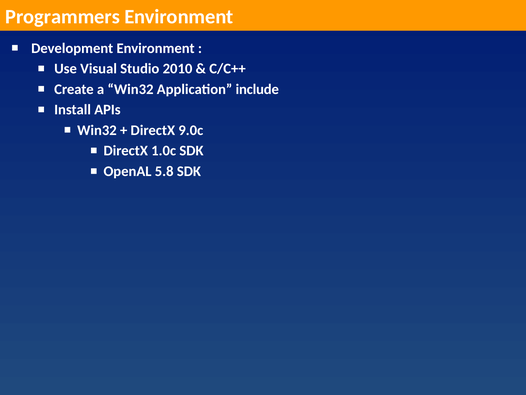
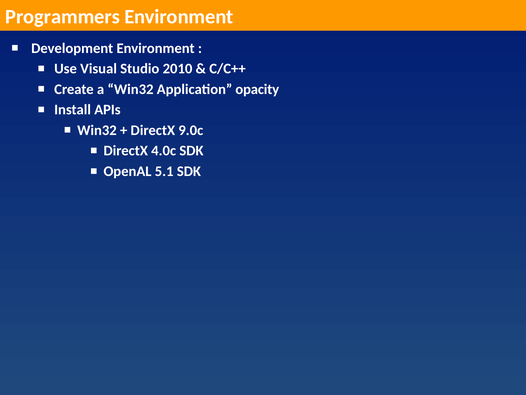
include: include -> opacity
1.0c: 1.0c -> 4.0c
5.8: 5.8 -> 5.1
